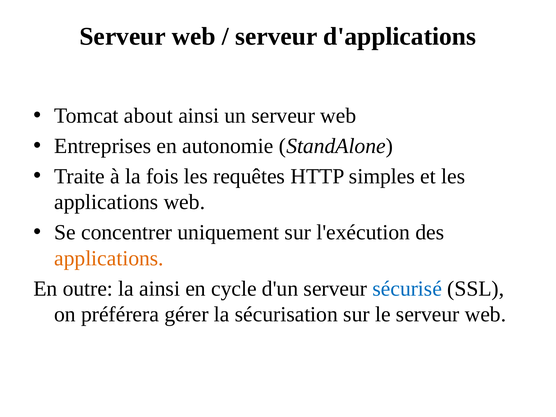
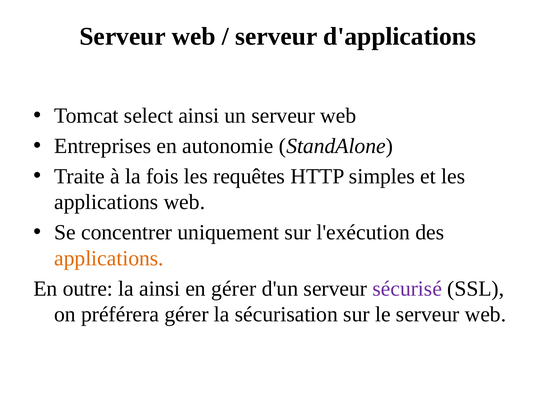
about: about -> select
en cycle: cycle -> gérer
sécurisé colour: blue -> purple
